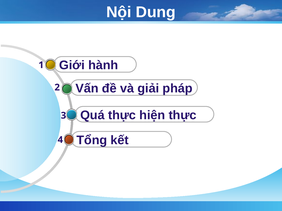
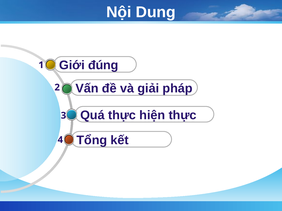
hành: hành -> đúng
